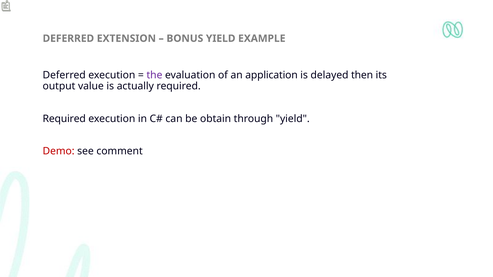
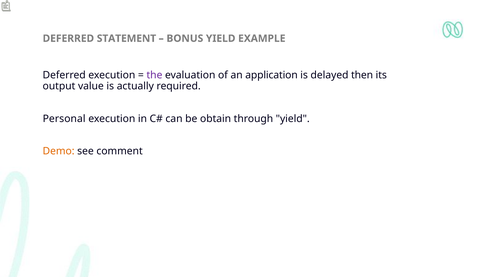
EXTENSION: EXTENSION -> STATEMENT
Required at (64, 119): Required -> Personal
Demo colour: red -> orange
